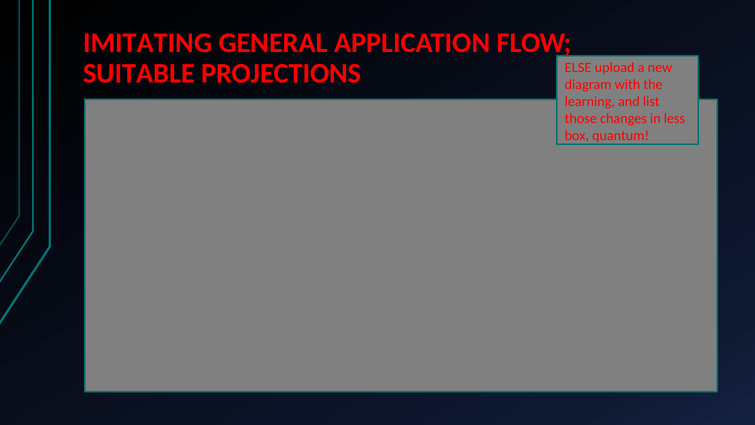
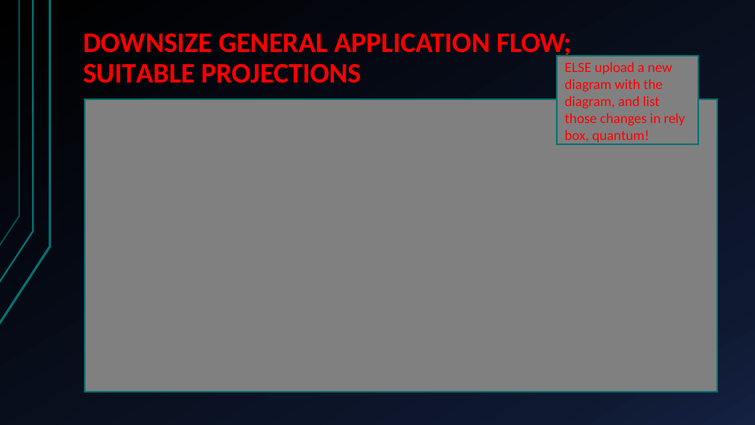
IMITATING: IMITATING -> DOWNSIZE
learning at (590, 102): learning -> diagram
less: less -> rely
